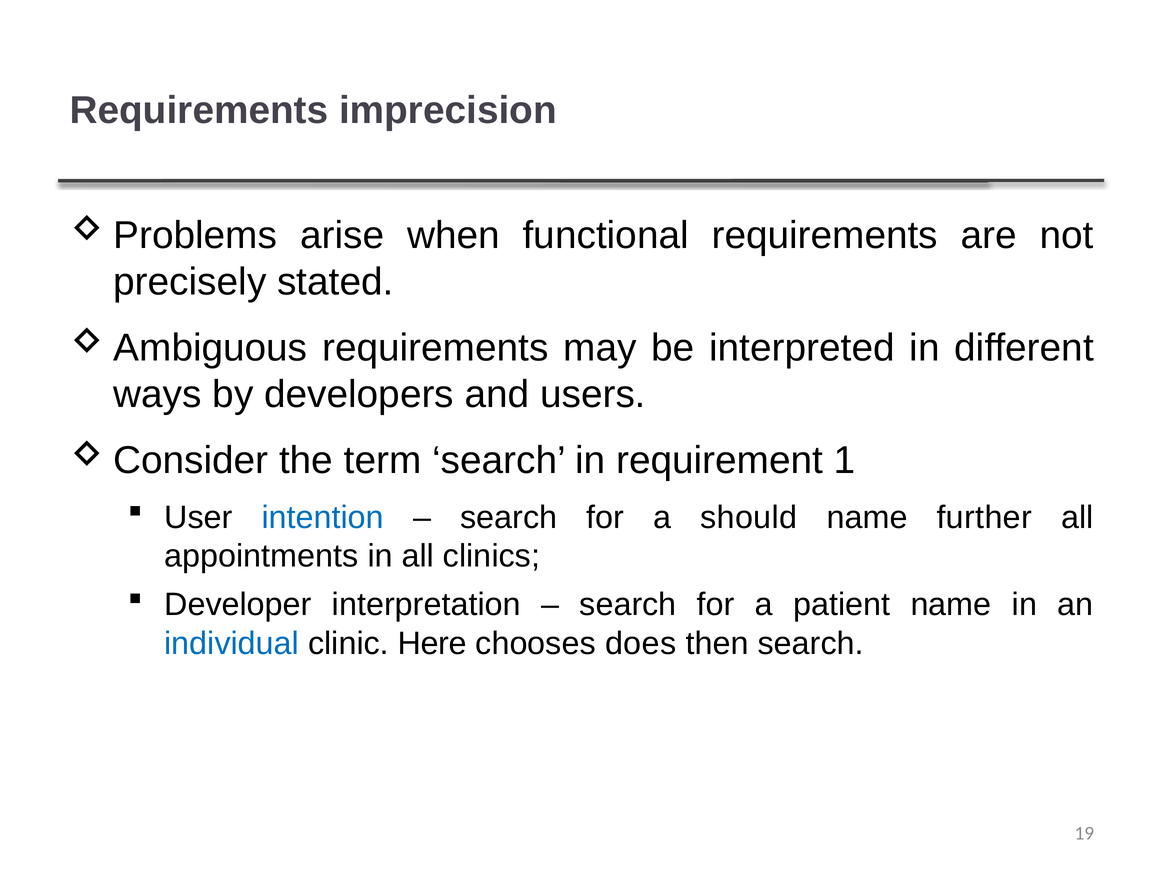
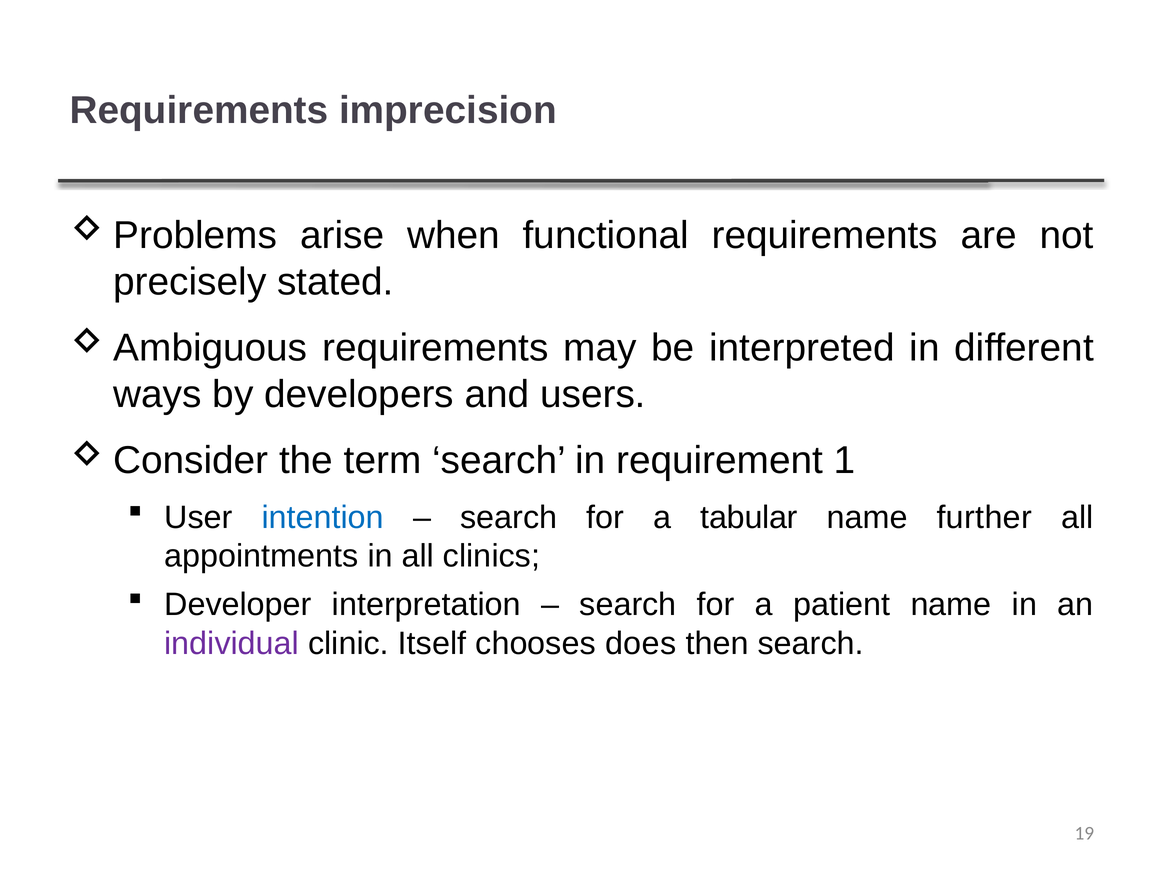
should: should -> tabular
individual colour: blue -> purple
Here: Here -> Itself
